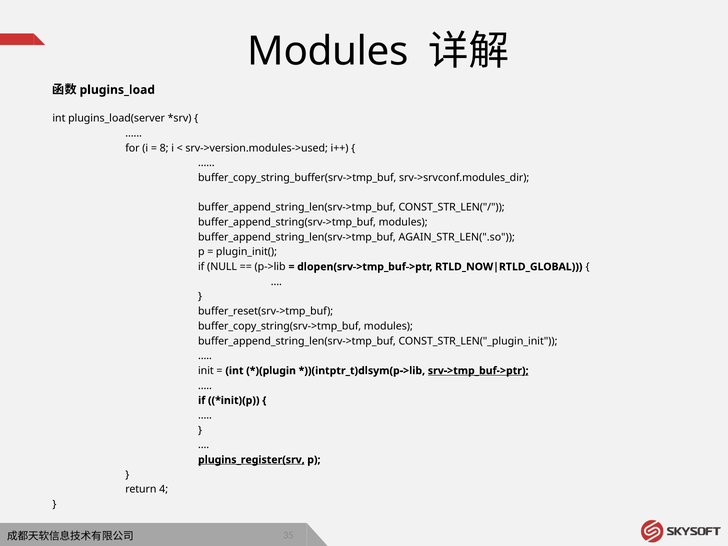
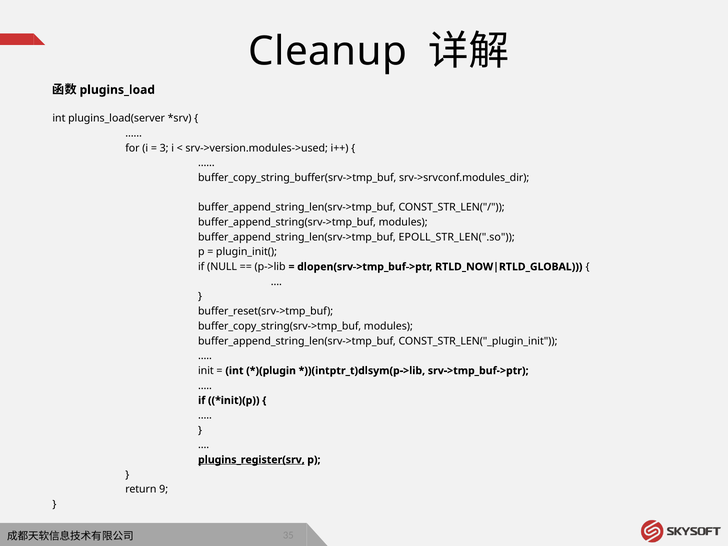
Modules at (328, 51): Modules -> Cleanup
8: 8 -> 3
AGAIN_STR_LEN(".so: AGAIN_STR_LEN(".so -> EPOLL_STR_LEN(".so
srv->tmp_buf->ptr underline: present -> none
4: 4 -> 9
